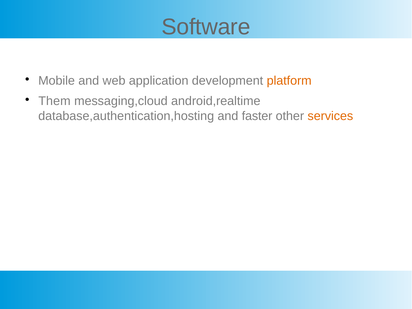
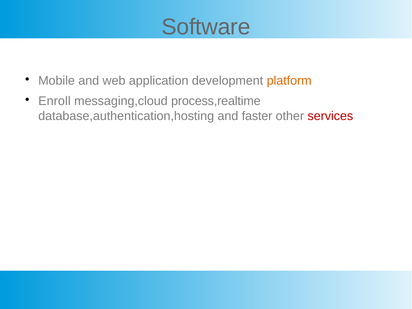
Them: Them -> Enroll
android,realtime: android,realtime -> process,realtime
services colour: orange -> red
